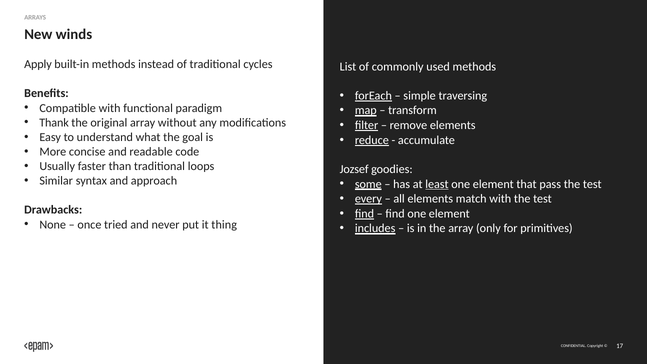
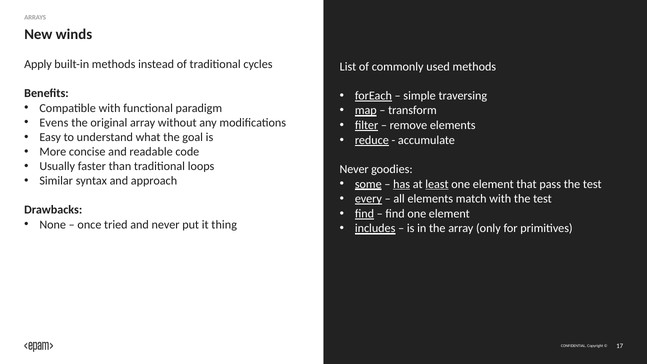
Thank: Thank -> Evens
Jozsef at (354, 169): Jozsef -> Never
has underline: none -> present
